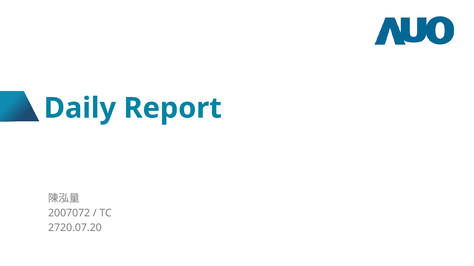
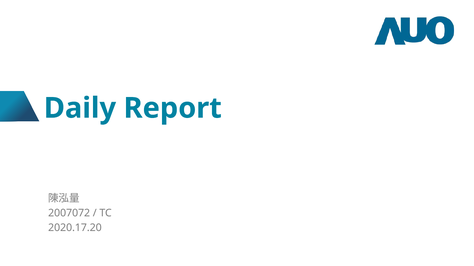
2720.07.20: 2720.07.20 -> 2020.17.20
